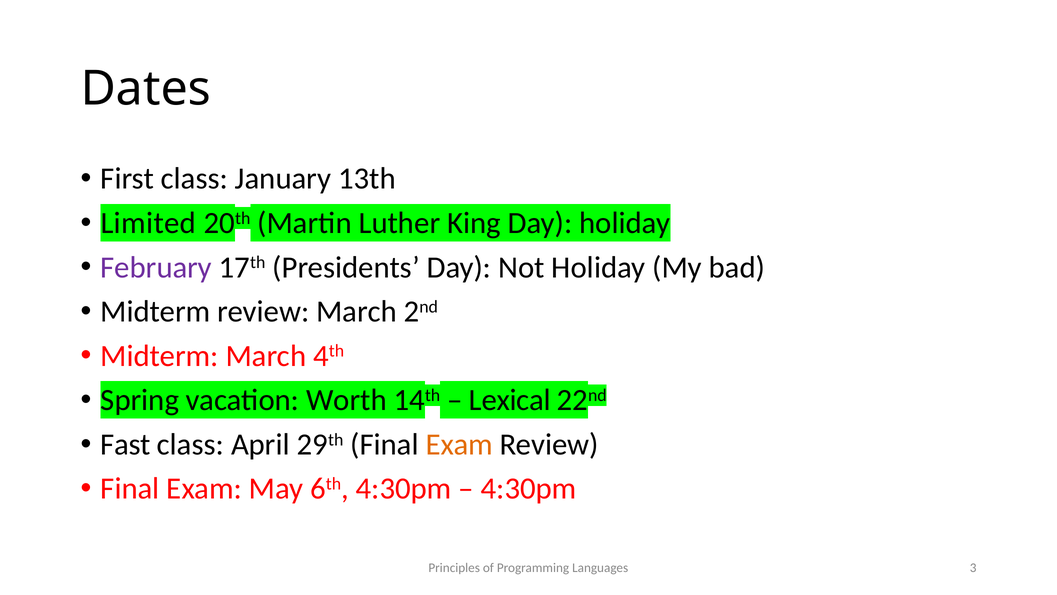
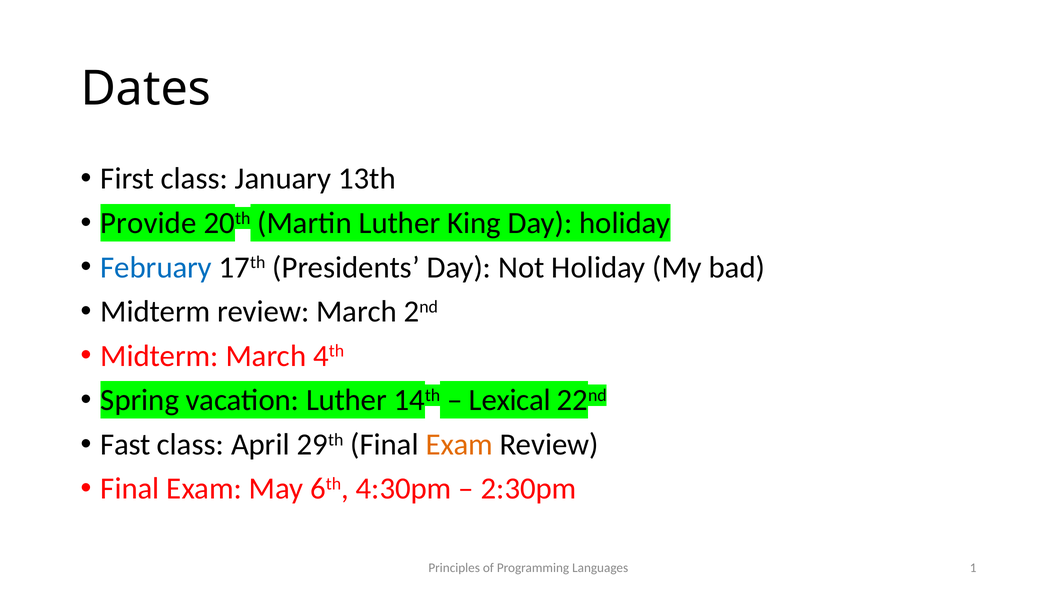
Limited: Limited -> Provide
February colour: purple -> blue
vacation Worth: Worth -> Luther
4:30pm at (529, 488): 4:30pm -> 2:30pm
3: 3 -> 1
